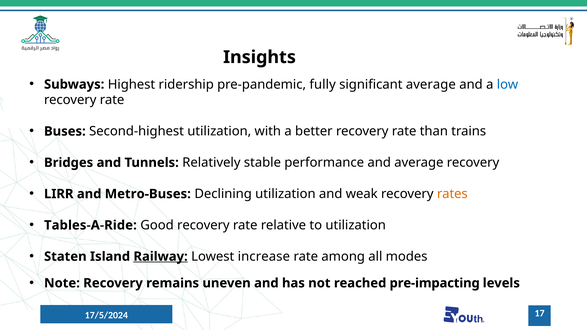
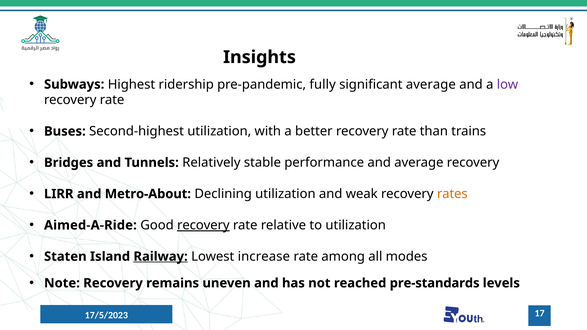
low colour: blue -> purple
Metro-Buses: Metro-Buses -> Metro-About
Tables-A-Ride: Tables-A-Ride -> Aimed-A-Ride
recovery at (203, 225) underline: none -> present
pre-impacting: pre-impacting -> pre-standards
17/5/2024: 17/5/2024 -> 17/5/2023
